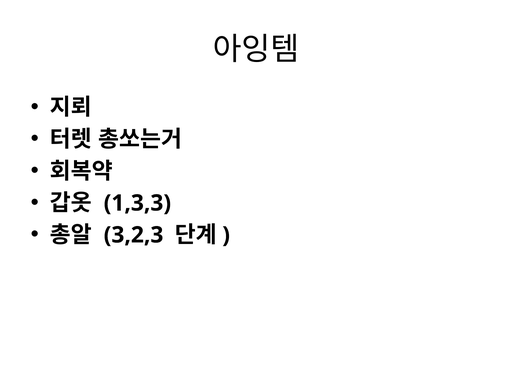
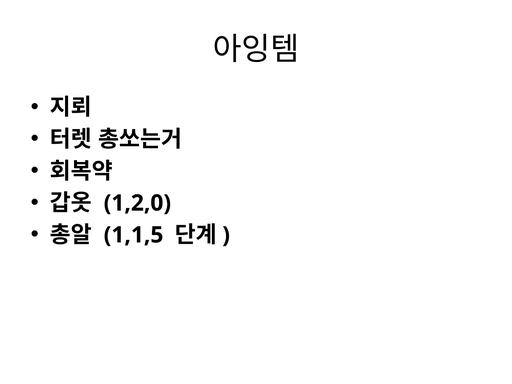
1,3,3: 1,3,3 -> 1,2,0
3,2,3: 3,2,3 -> 1,1,5
